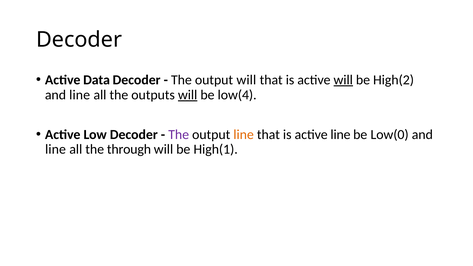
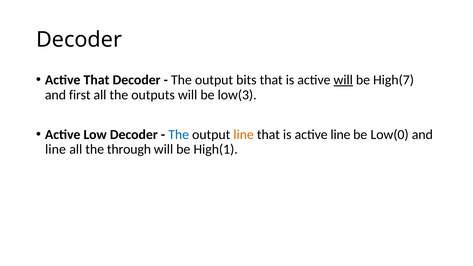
Active Data: Data -> That
output will: will -> bits
High(2: High(2 -> High(7
line at (80, 95): line -> first
will at (188, 95) underline: present -> none
low(4: low(4 -> low(3
The at (179, 135) colour: purple -> blue
